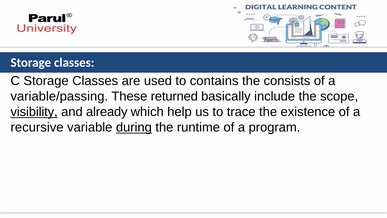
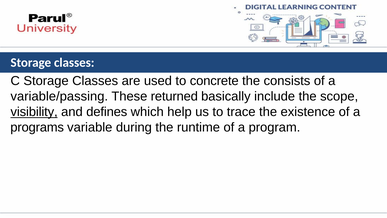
contains: contains -> concrete
already: already -> defines
recursive: recursive -> programs
during underline: present -> none
